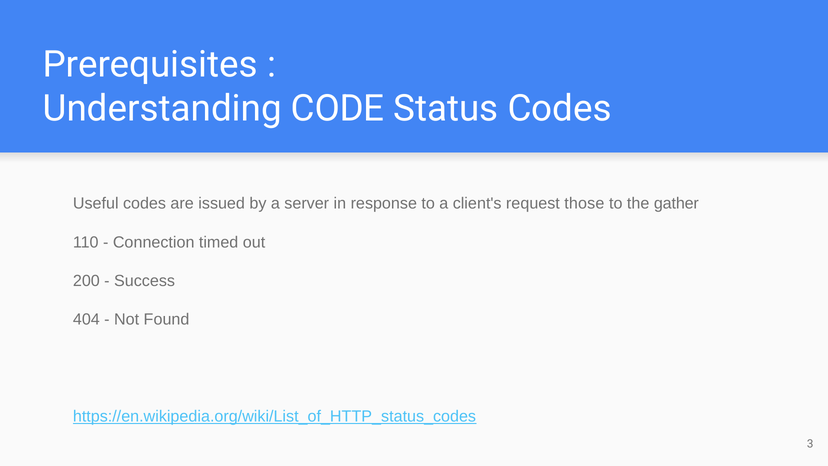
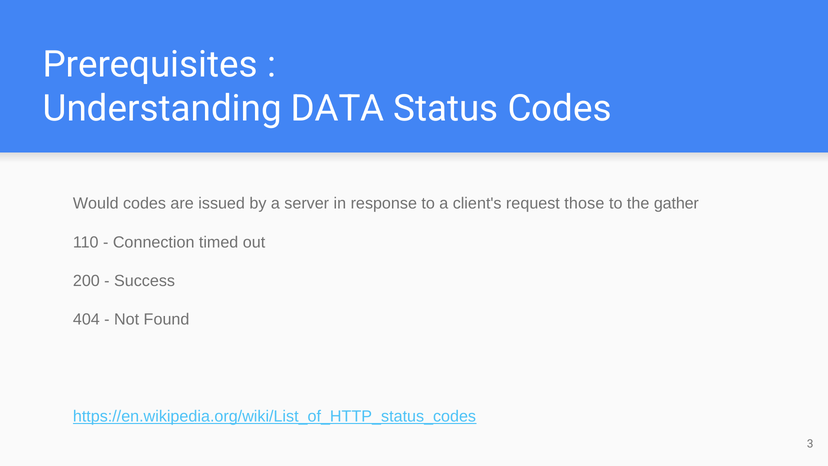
CODE: CODE -> DATA
Useful: Useful -> Would
